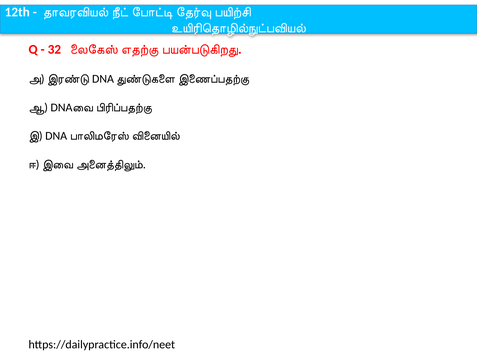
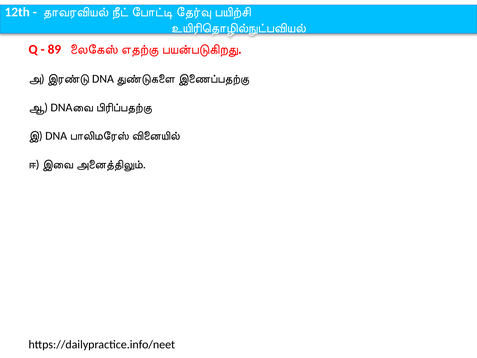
32: 32 -> 89
